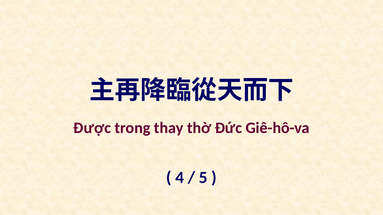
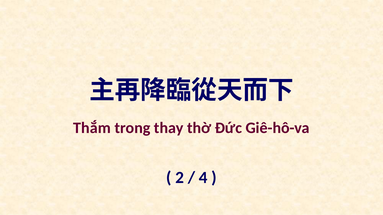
Được: Được -> Thắm
4: 4 -> 2
5: 5 -> 4
